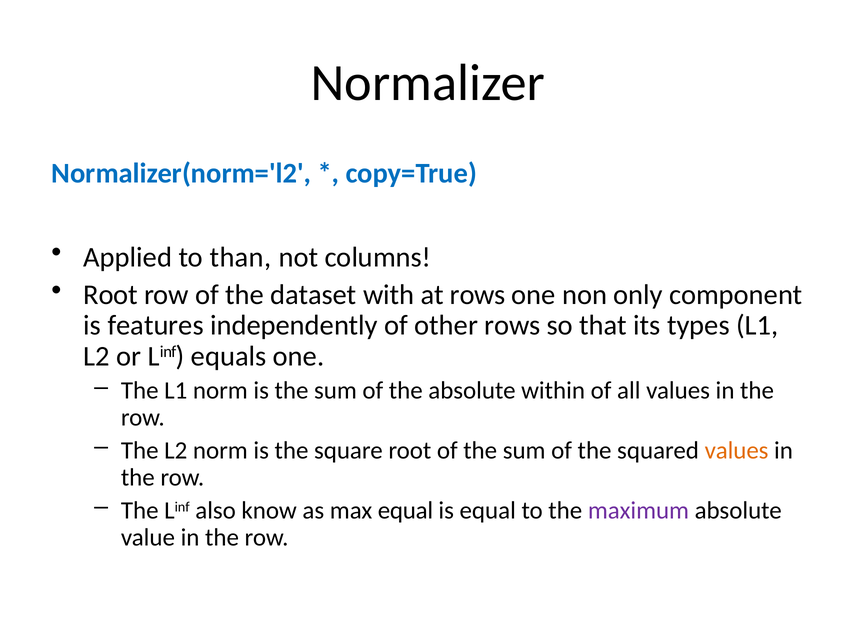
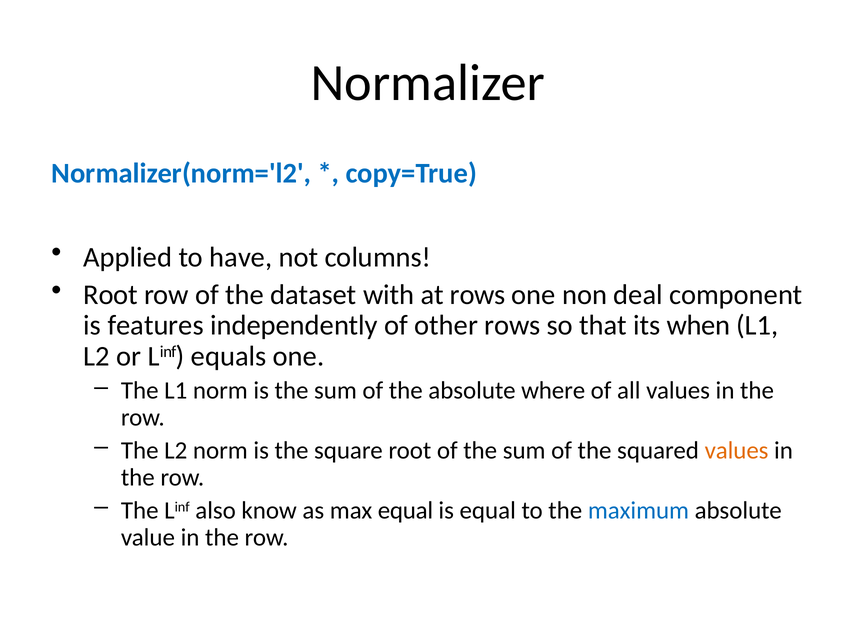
than: than -> have
only: only -> deal
types: types -> when
within: within -> where
maximum colour: purple -> blue
